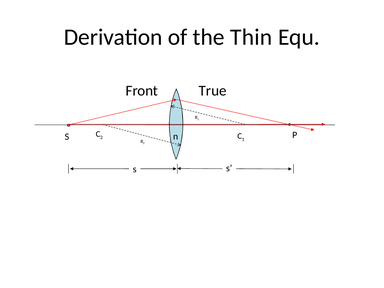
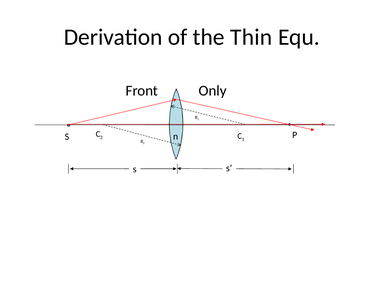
True: True -> Only
